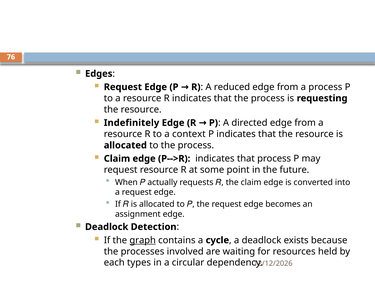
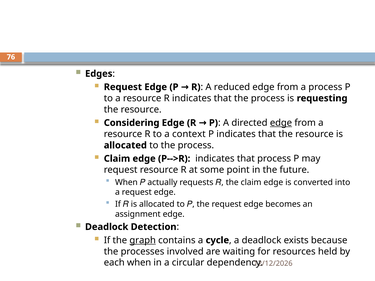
edge at (281, 123) underline: none -> present
Indefinitely: Indefinitely -> Considering
each types: types -> when
